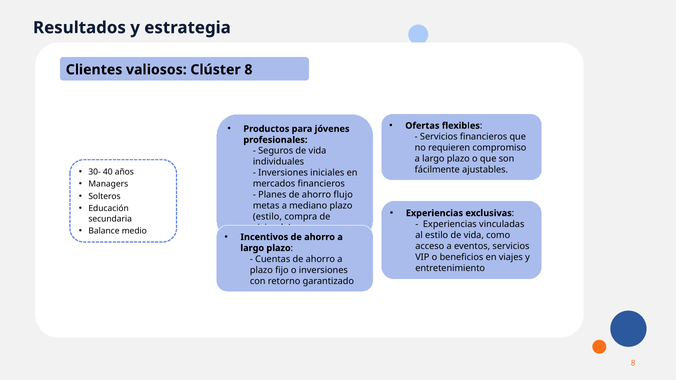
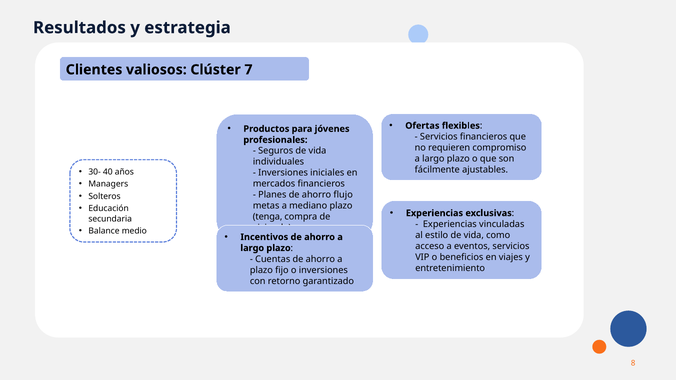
Clúster 8: 8 -> 7
estilo at (267, 217): estilo -> tenga
